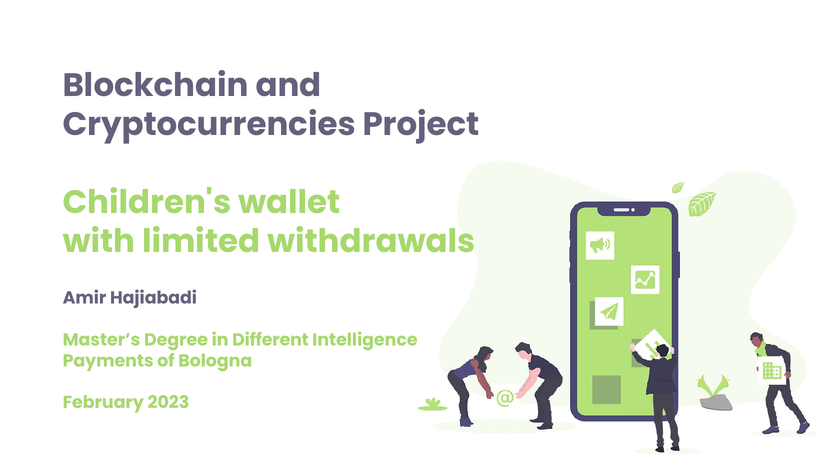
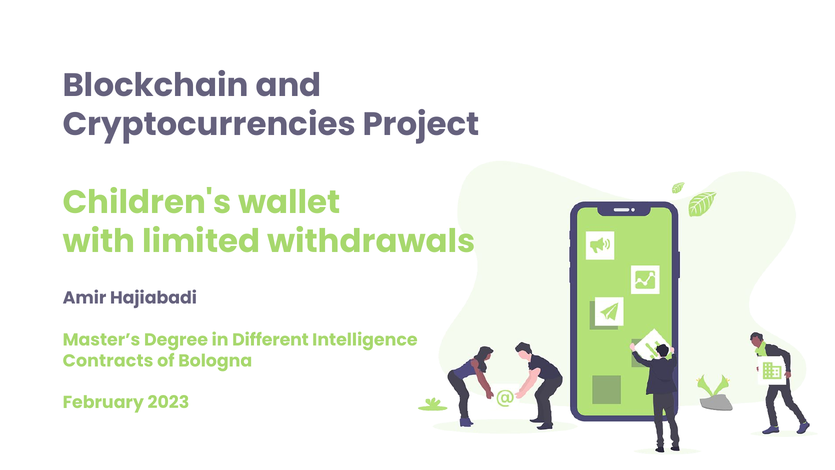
Payments: Payments -> Contracts
